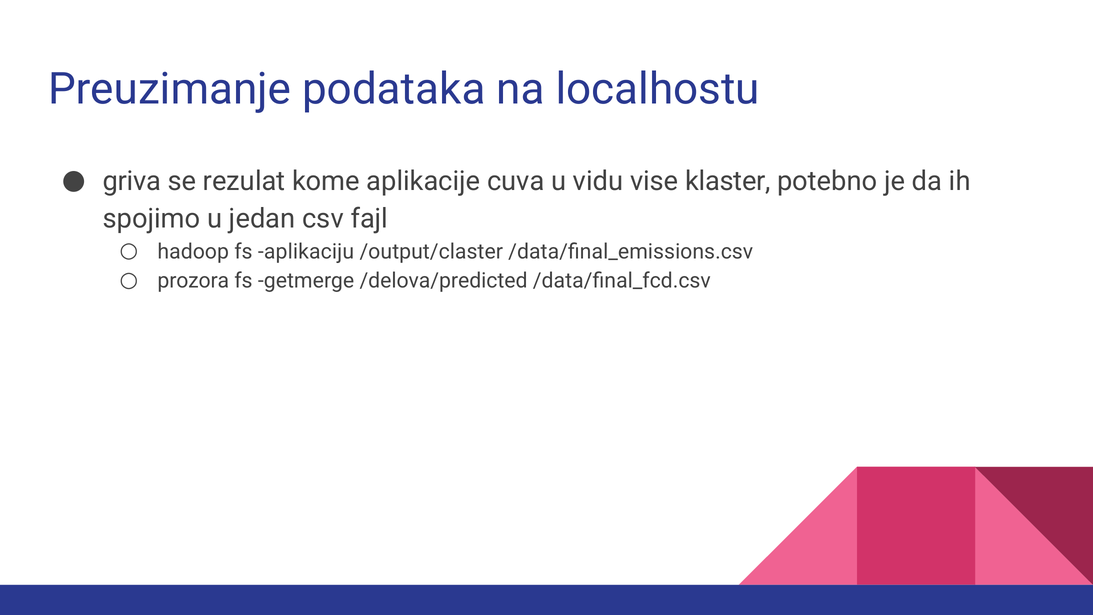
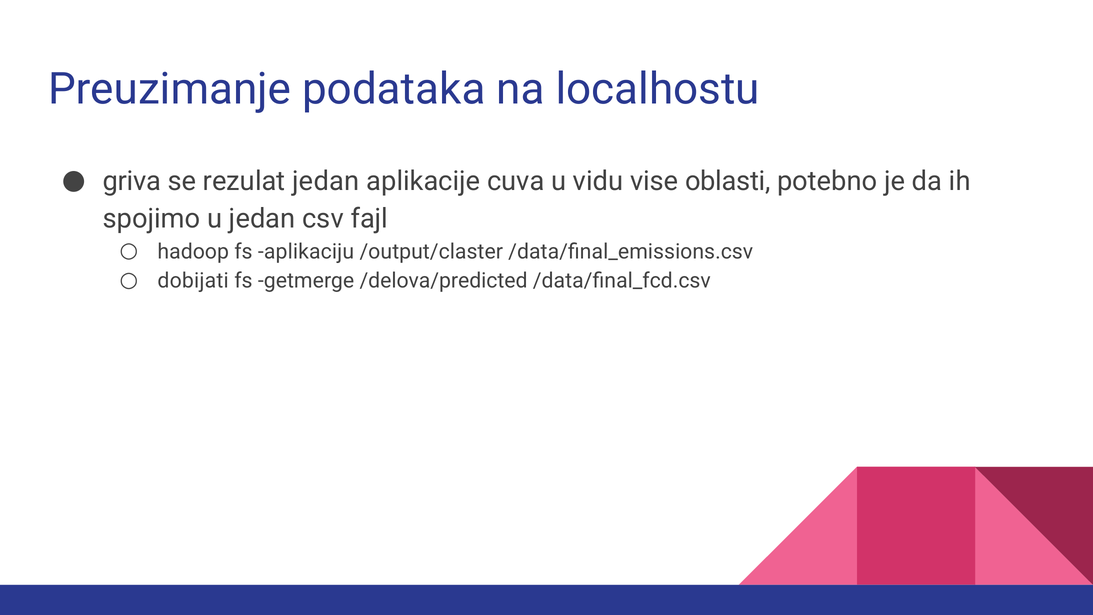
rezulat kome: kome -> jedan
klaster: klaster -> oblasti
prozora: prozora -> dobijati
